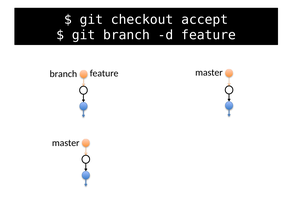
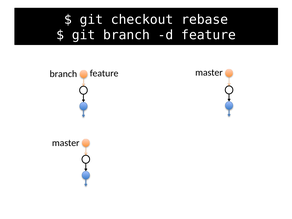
accept at (205, 20): accept -> rebase
